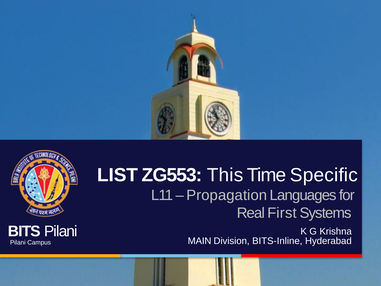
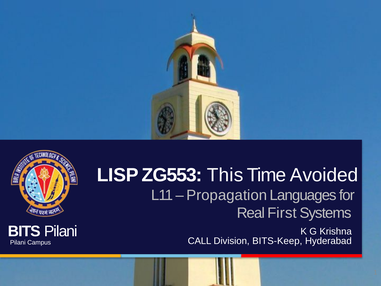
LIST: LIST -> LISP
Specific: Specific -> Avoided
MAIN: MAIN -> CALL
BITS-Inline: BITS-Inline -> BITS-Keep
